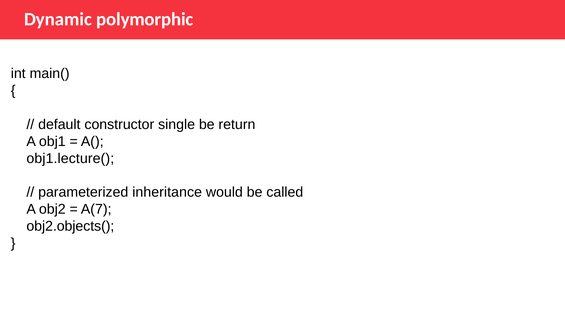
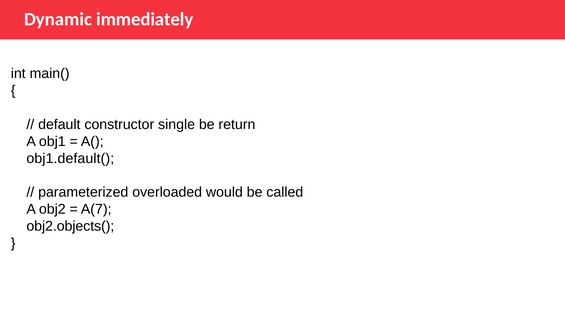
polymorphic: polymorphic -> immediately
obj1.lecture(: obj1.lecture( -> obj1.default(
inheritance: inheritance -> overloaded
